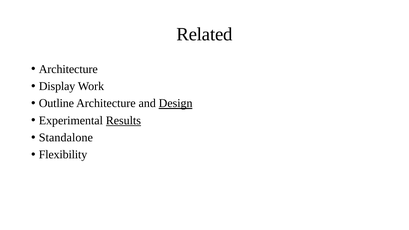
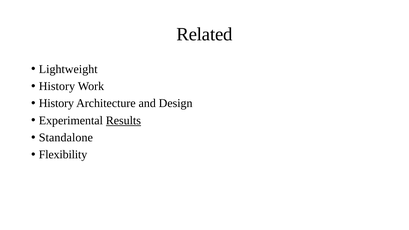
Architecture at (68, 69): Architecture -> Lightweight
Display at (57, 86): Display -> History
Outline at (56, 103): Outline -> History
Design underline: present -> none
